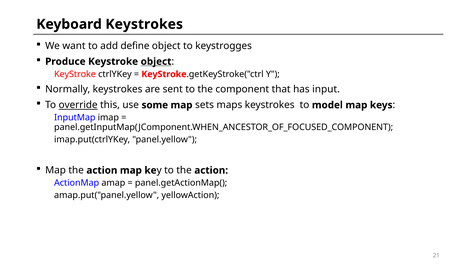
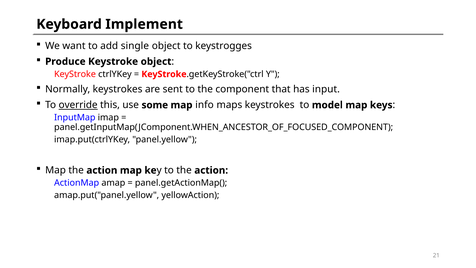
Keyboard Keystrokes: Keystrokes -> Implement
define: define -> single
object at (156, 61) underline: present -> none
sets: sets -> info
